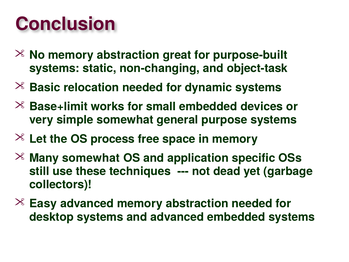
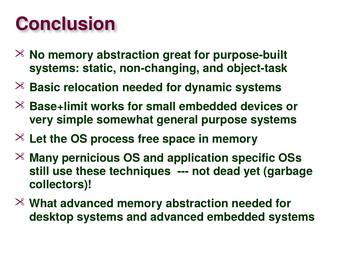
Many somewhat: somewhat -> pernicious
Easy: Easy -> What
